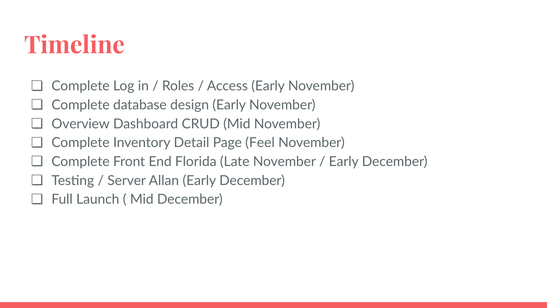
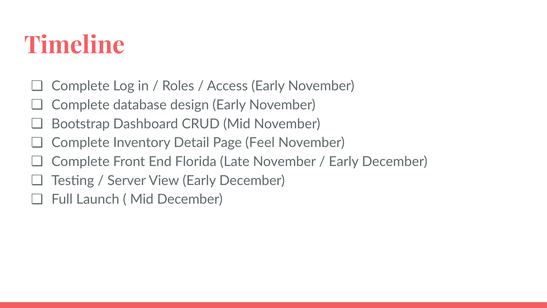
Overview: Overview -> Bootstrap
Allan: Allan -> View
